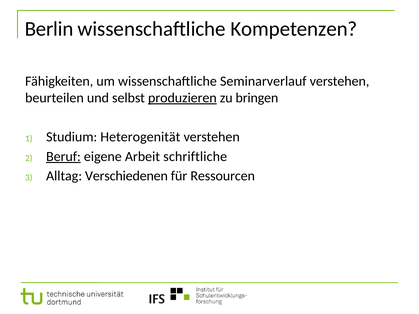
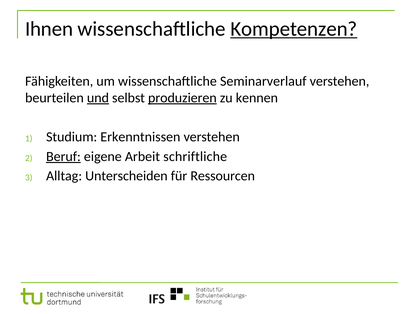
Berlin: Berlin -> Ihnen
Kompetenzen underline: none -> present
und underline: none -> present
bringen: bringen -> kennen
Heterogenität: Heterogenität -> Erkenntnissen
Verschiedenen: Verschiedenen -> Unterscheiden
